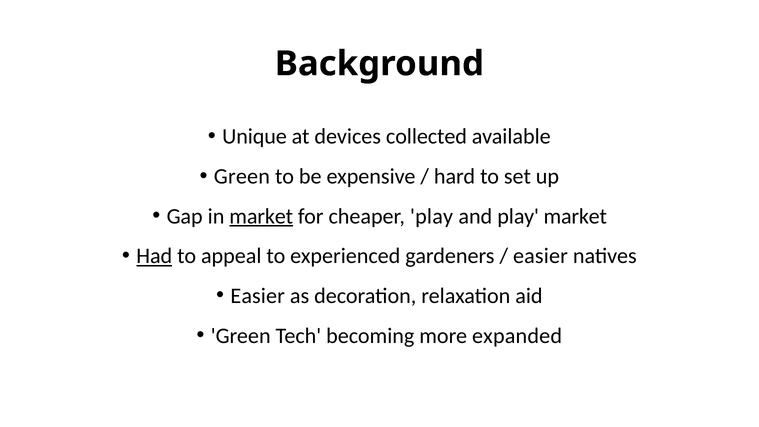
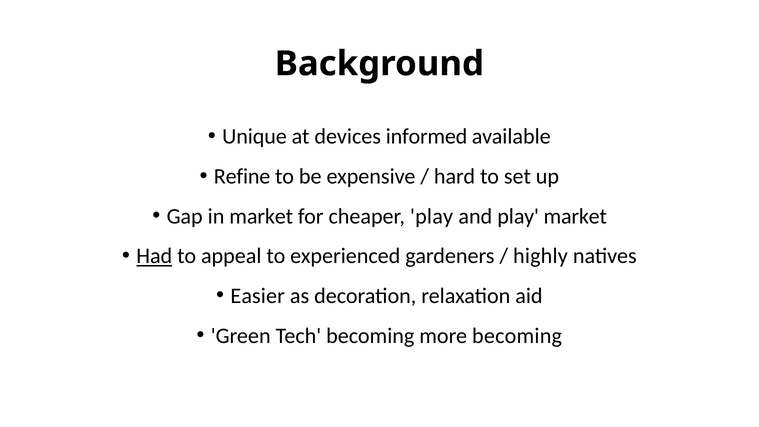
collected: collected -> informed
Green at (242, 176): Green -> Refine
market at (261, 216) underline: present -> none
easier at (540, 256): easier -> highly
more expanded: expanded -> becoming
